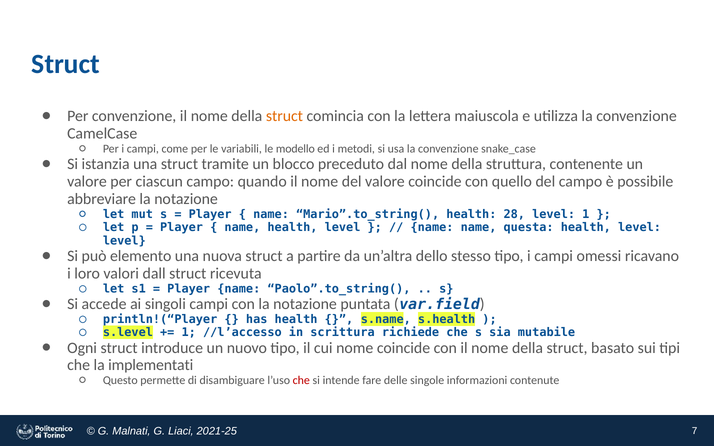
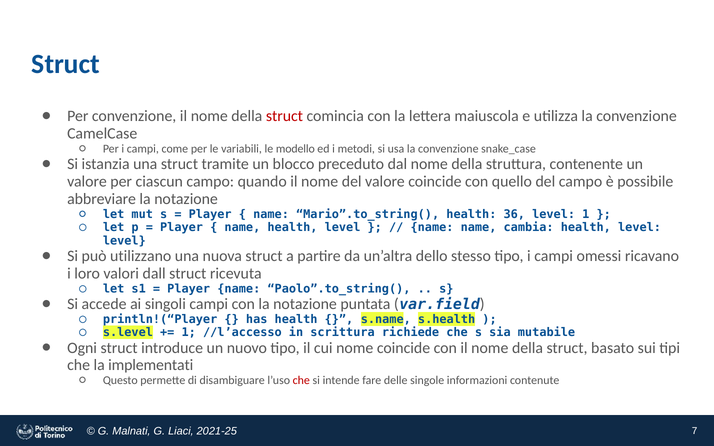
struct at (284, 116) colour: orange -> red
28: 28 -> 36
questa: questa -> cambia
elemento: elemento -> utilizzano
